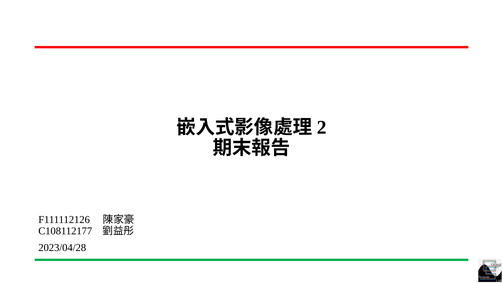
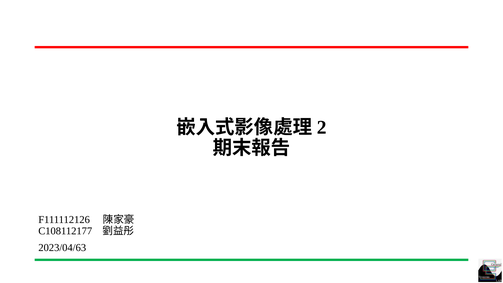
2023/04/28: 2023/04/28 -> 2023/04/63
